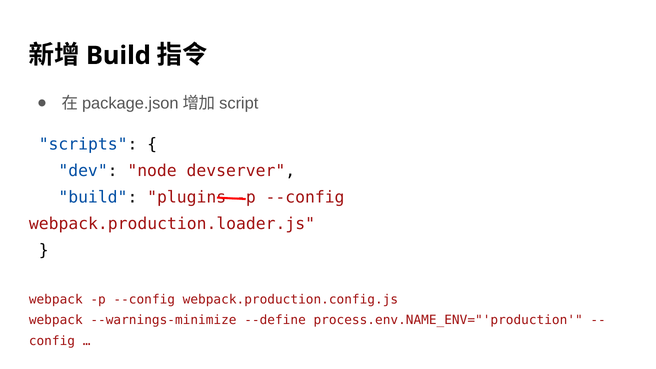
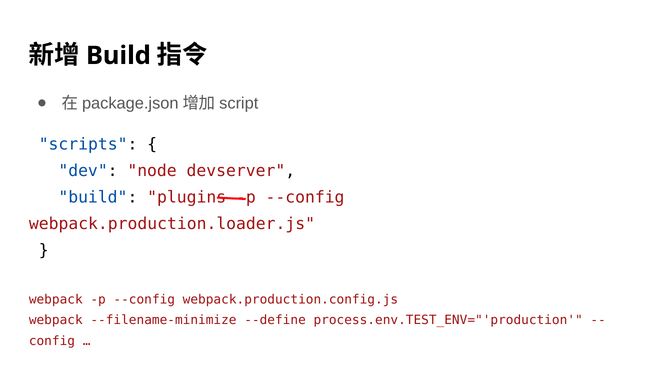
--warnings-minimize: --warnings-minimize -> --filename-minimize
process.env.NAME_ENV="'production: process.env.NAME_ENV="'production -> process.env.TEST_ENV="'production
